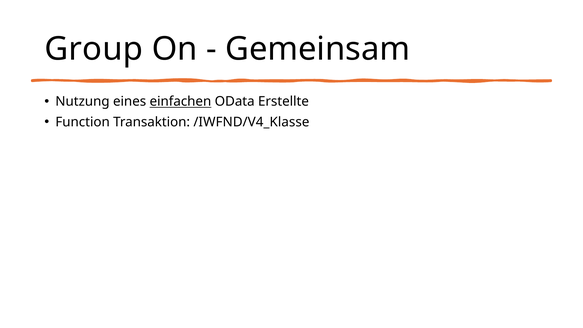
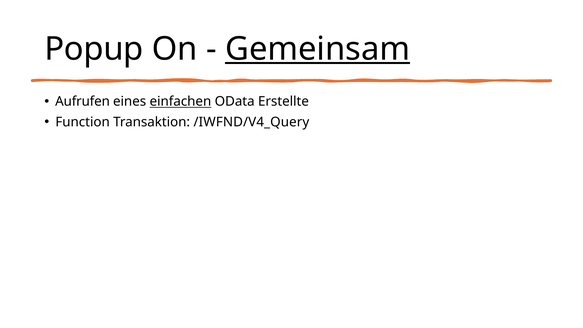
Group: Group -> Popup
Gemeinsam underline: none -> present
Nutzung: Nutzung -> Aufrufen
/IWFND/V4_Klasse: /IWFND/V4_Klasse -> /IWFND/V4_Query
